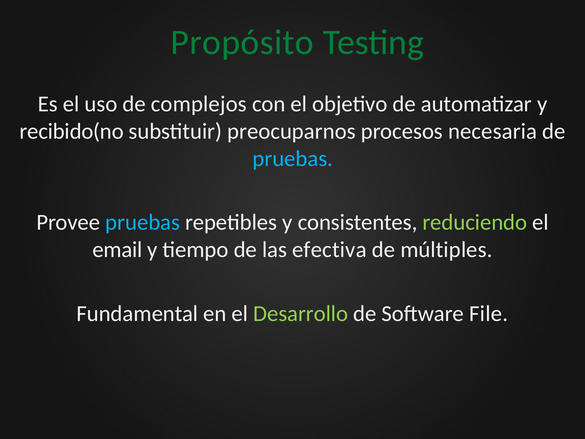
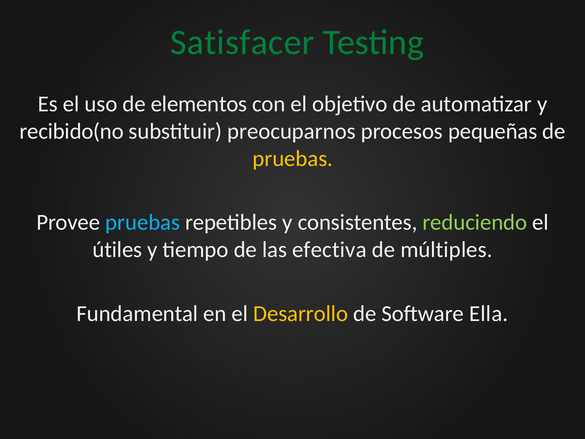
Propósito: Propósito -> Satisfacer
complejos: complejos -> elementos
necesaria: necesaria -> pequeñas
pruebas at (293, 159) colour: light blue -> yellow
email: email -> útiles
Desarrollo colour: light green -> yellow
File: File -> Ella
